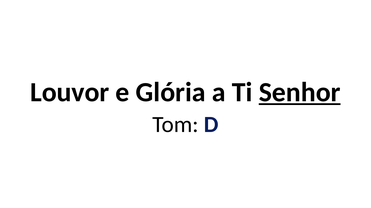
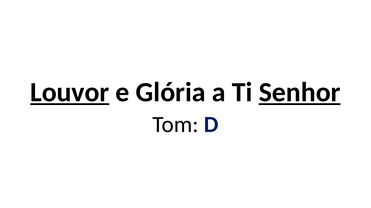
Louvor underline: none -> present
